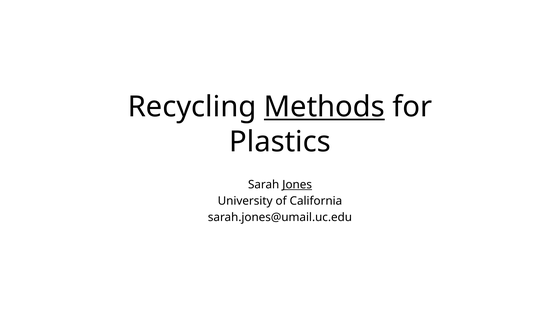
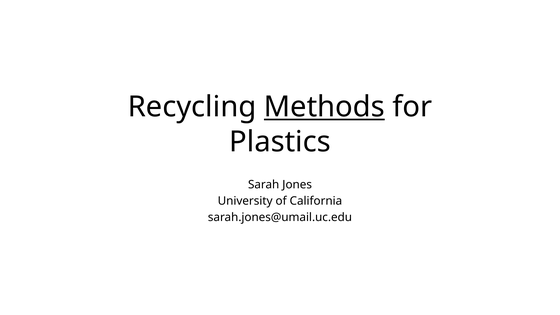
Jones underline: present -> none
